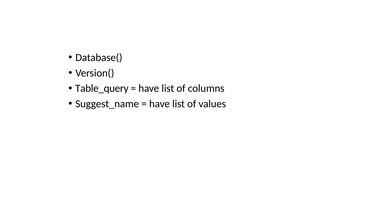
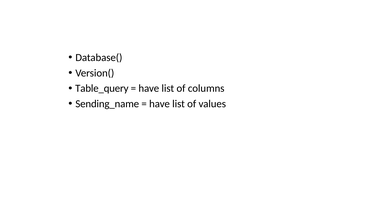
Suggest_name: Suggest_name -> Sending_name
